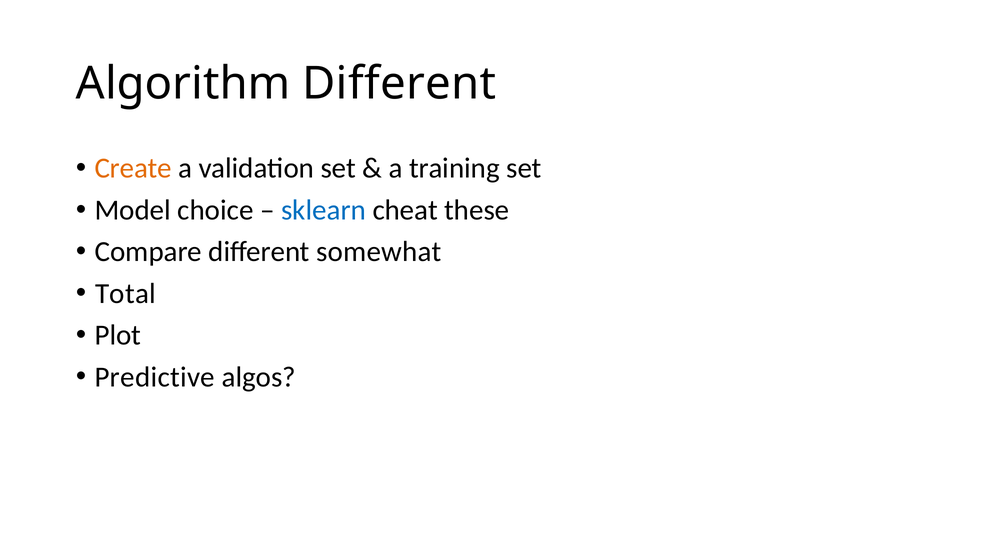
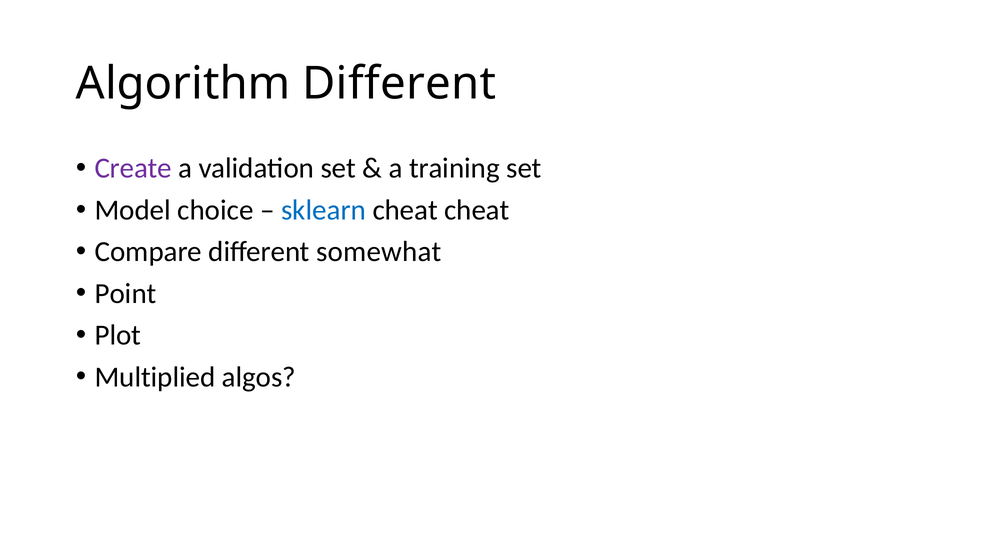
Create colour: orange -> purple
cheat these: these -> cheat
Total: Total -> Point
Predictive: Predictive -> Multiplied
